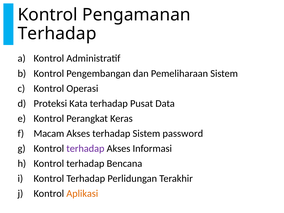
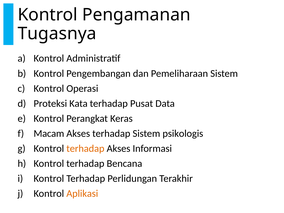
Terhadap at (57, 33): Terhadap -> Tugasnya
password: password -> psikologis
terhadap at (85, 149) colour: purple -> orange
